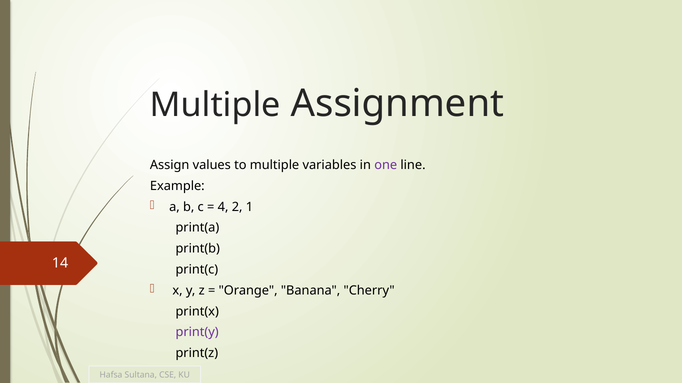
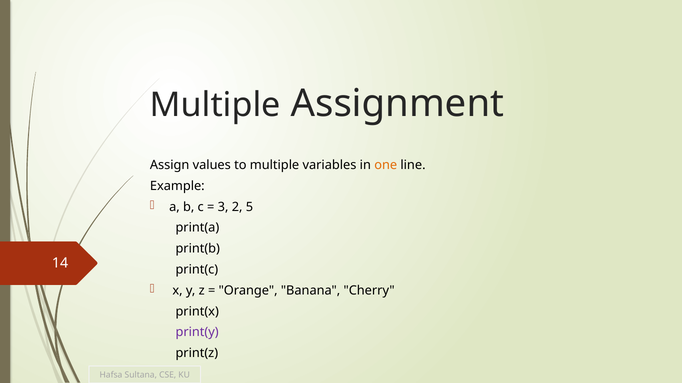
one colour: purple -> orange
4: 4 -> 3
1: 1 -> 5
